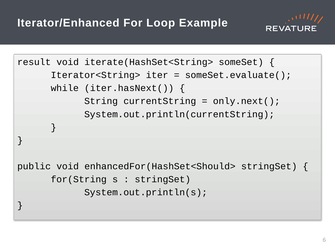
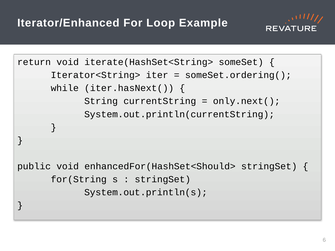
result: result -> return
someSet.evaluate(: someSet.evaluate( -> someSet.ordering(
